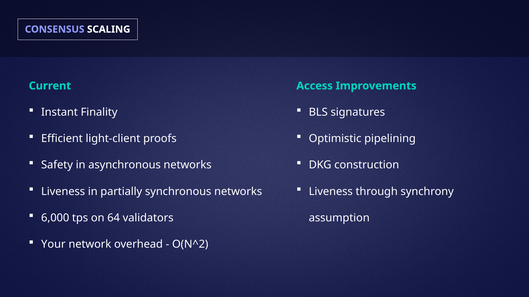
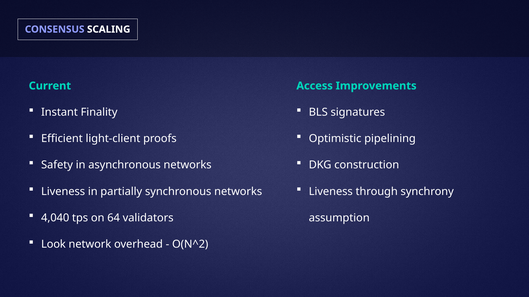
6,000: 6,000 -> 4,040
Your: Your -> Look
